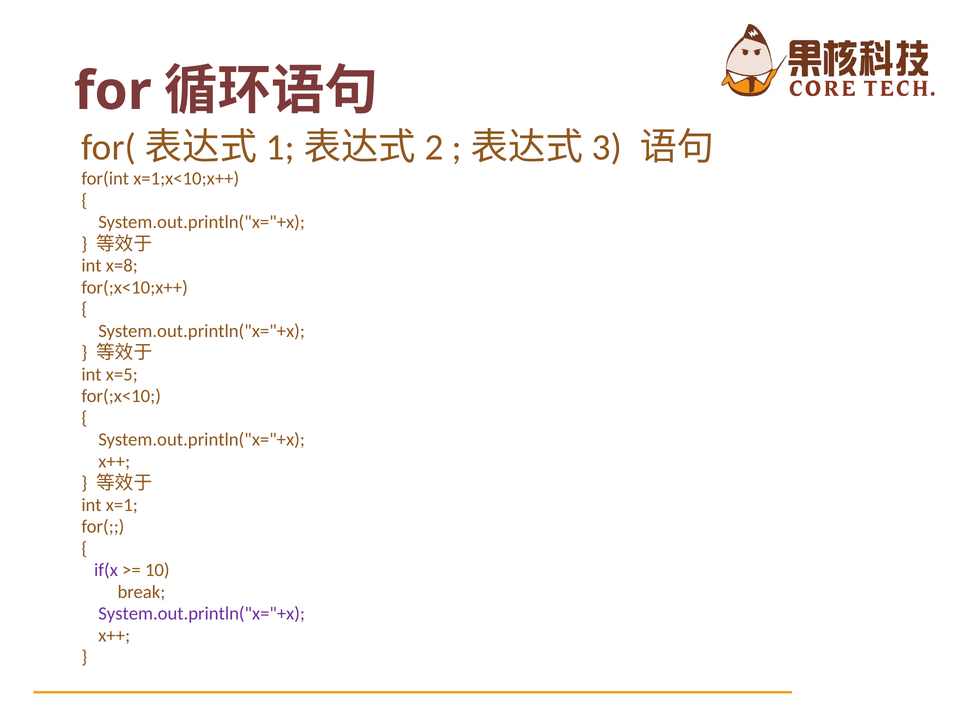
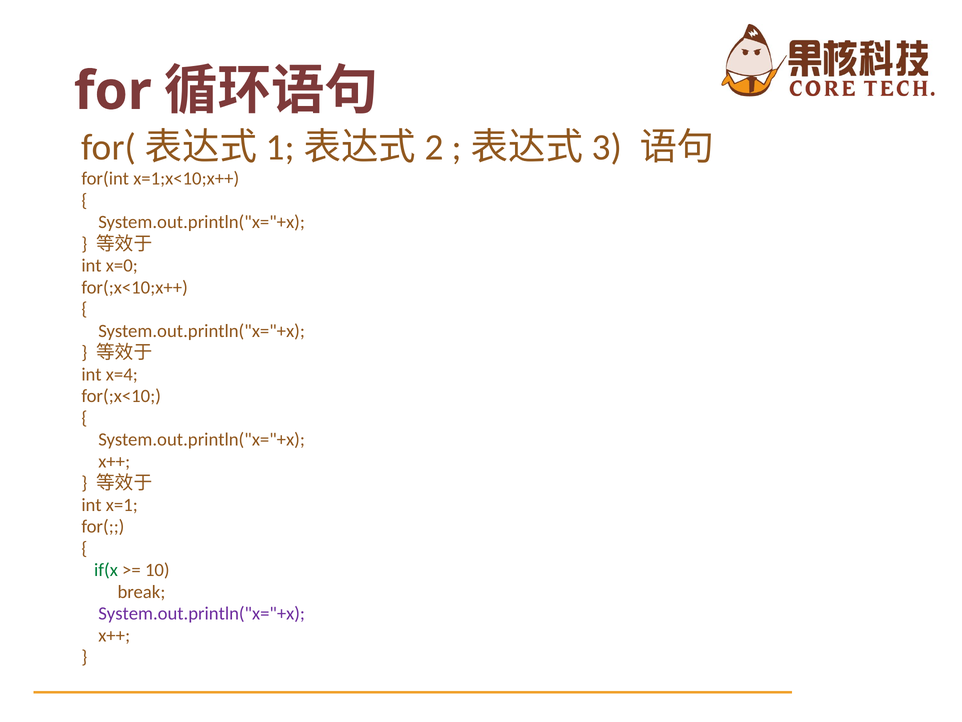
x=8: x=8 -> x=0
x=5: x=5 -> x=4
if(x colour: purple -> green
